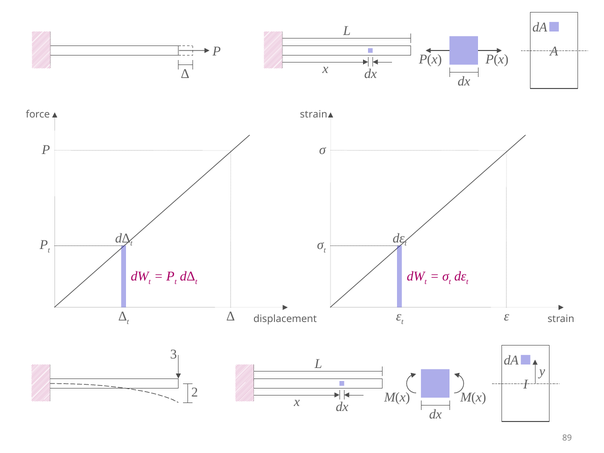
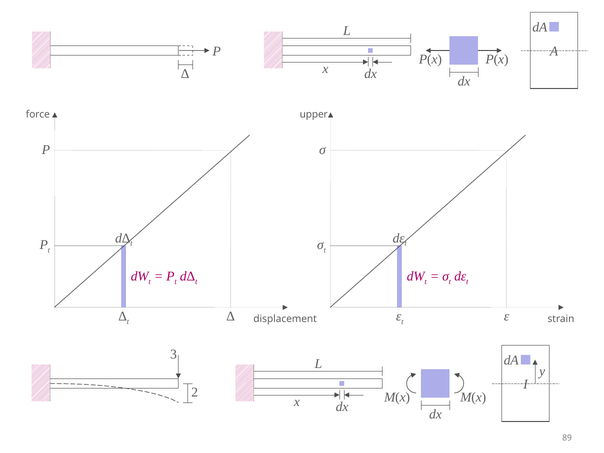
strain at (314, 114): strain -> upper
